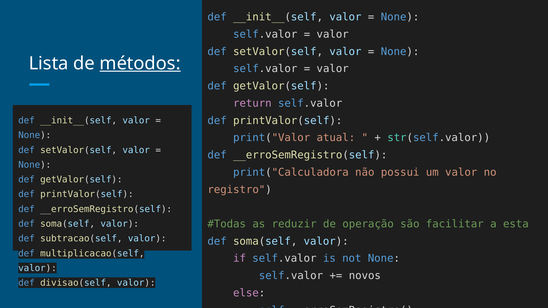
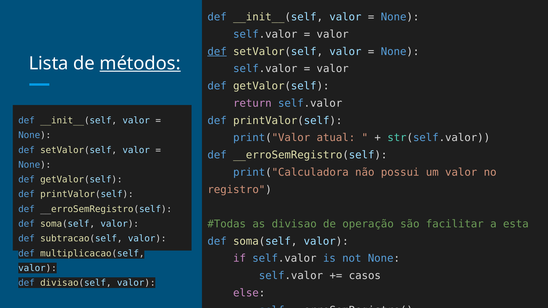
def at (217, 52) underline: none -> present
reduzir: reduzir -> divisao
novos: novos -> casos
